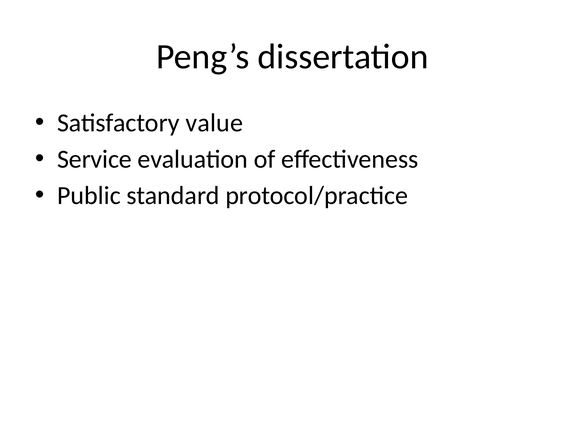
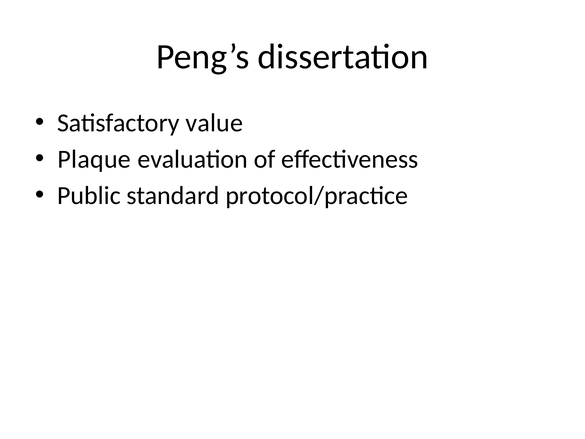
Service: Service -> Plaque
